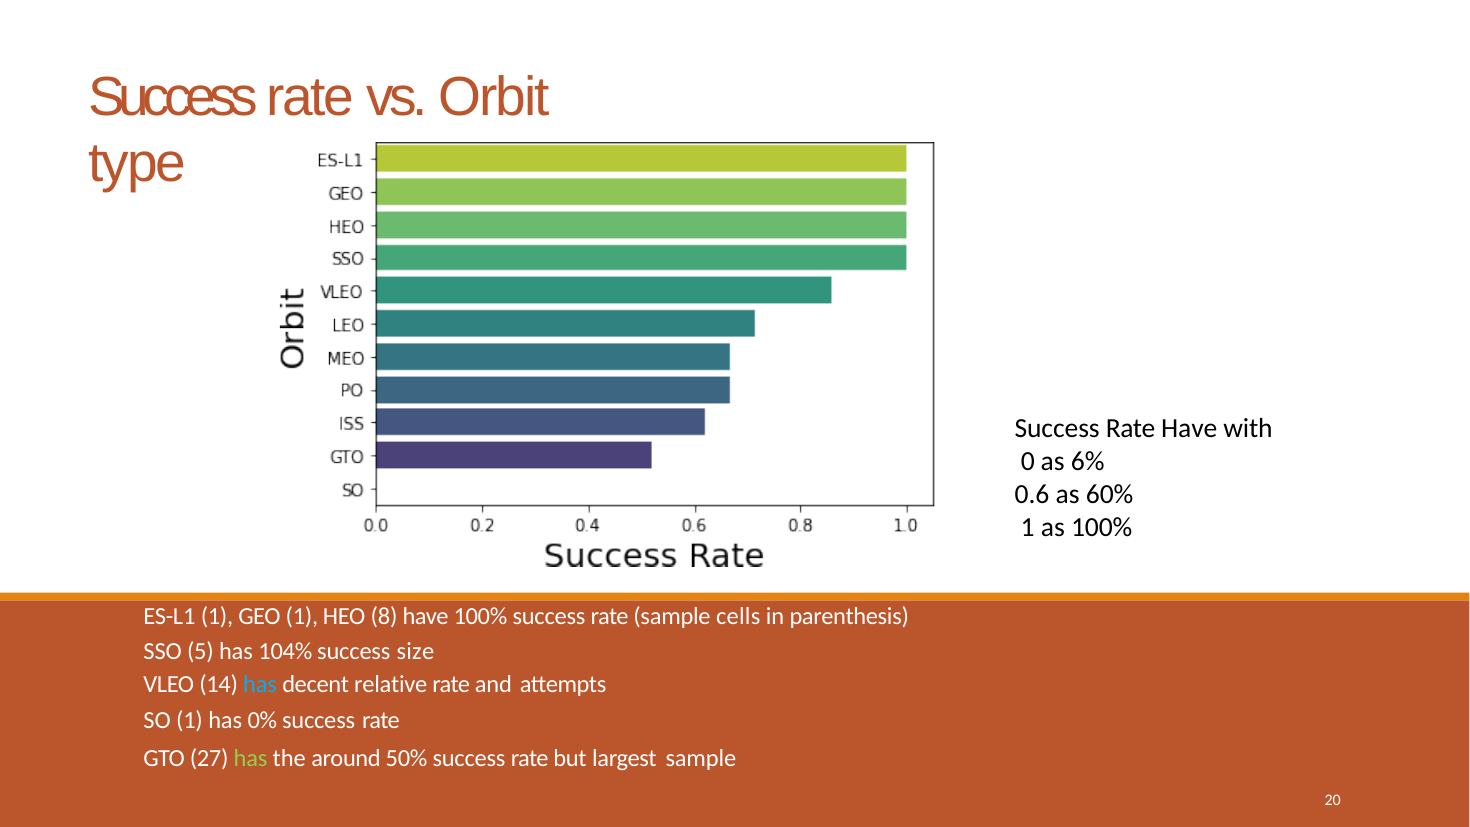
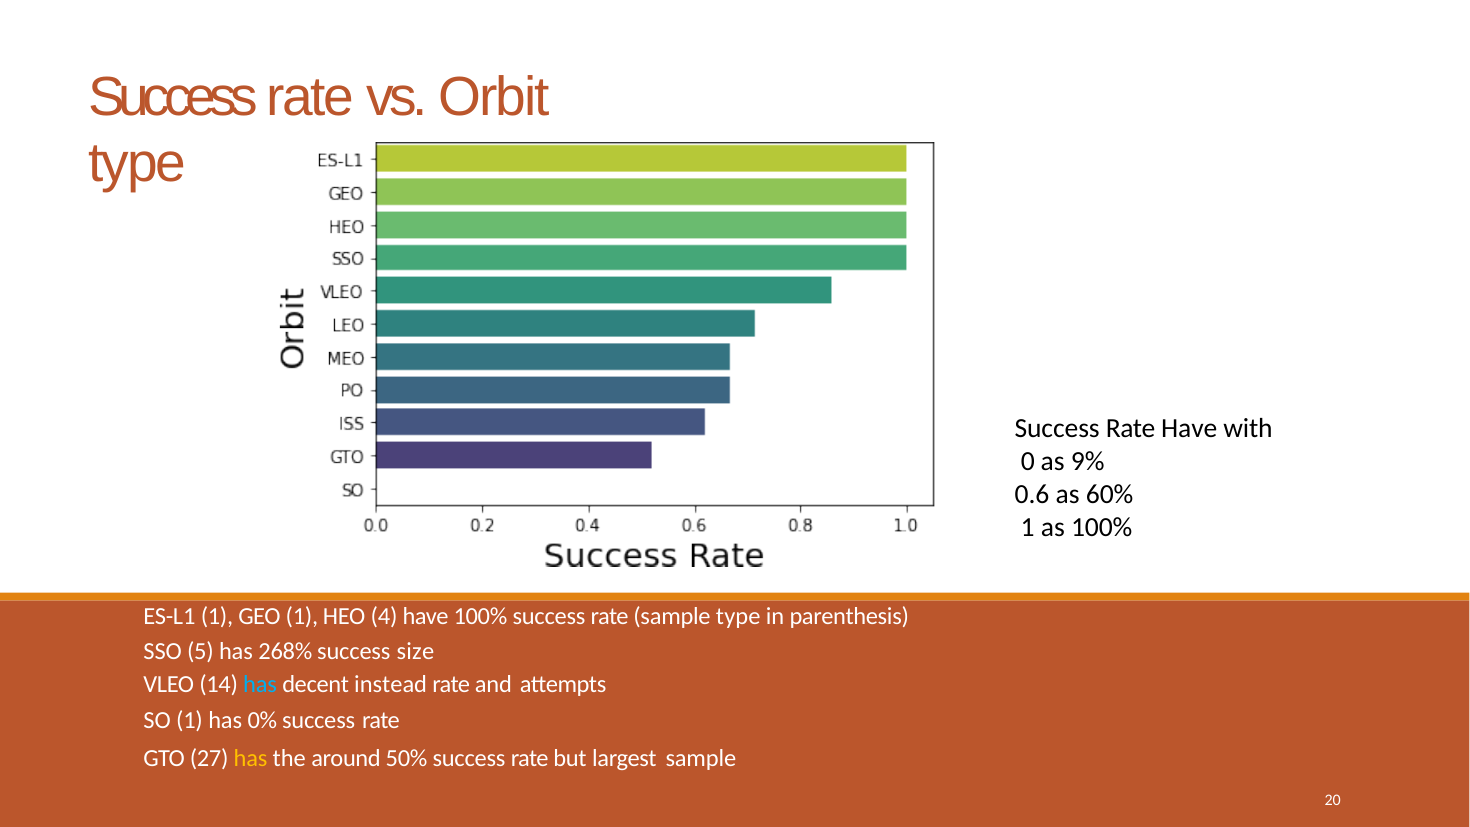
6%: 6% -> 9%
8: 8 -> 4
sample cells: cells -> type
104%: 104% -> 268%
relative: relative -> instead
has at (251, 758) colour: light green -> yellow
